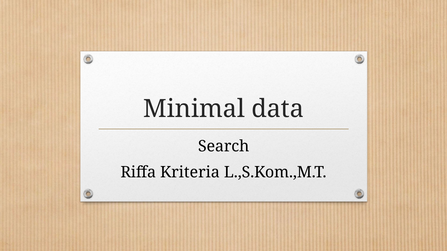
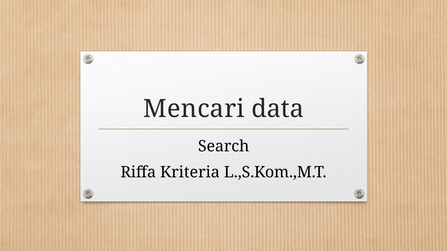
Minimal: Minimal -> Mencari
